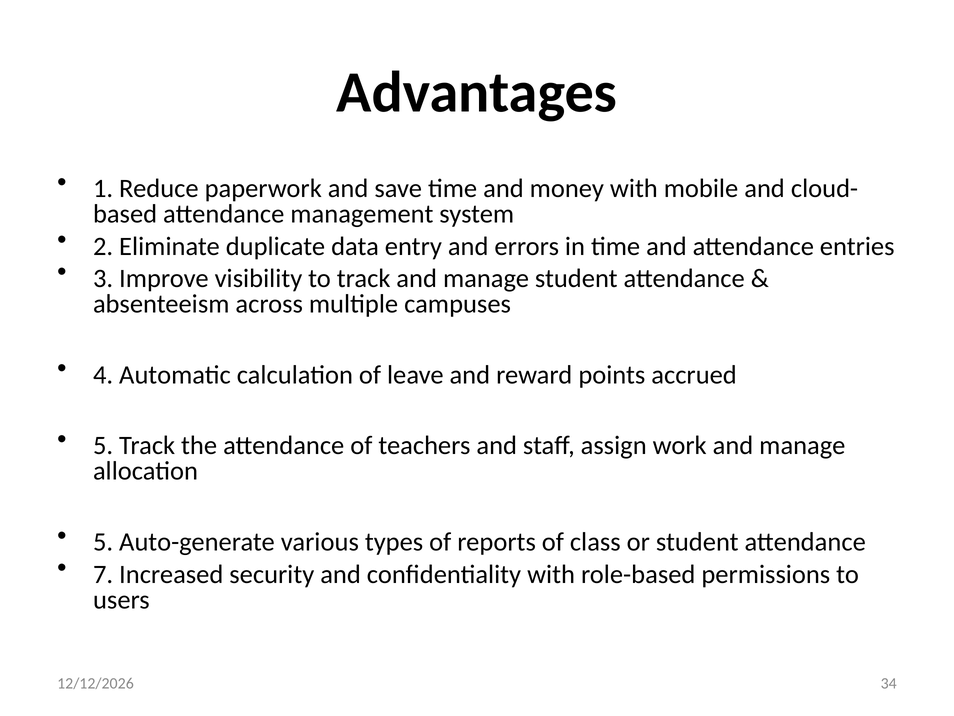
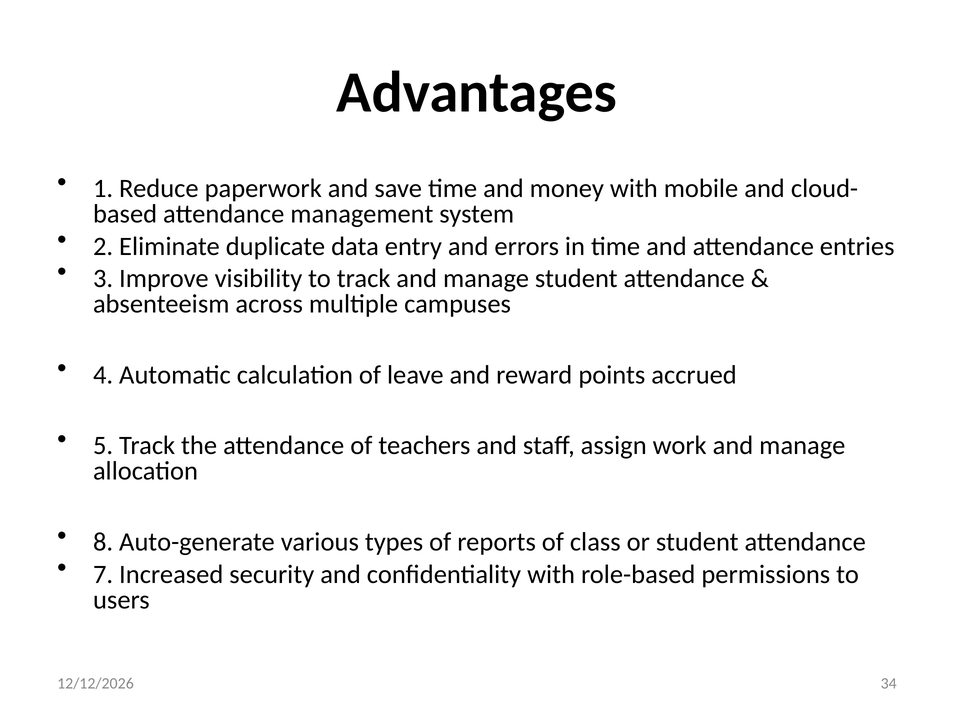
5 at (103, 542): 5 -> 8
